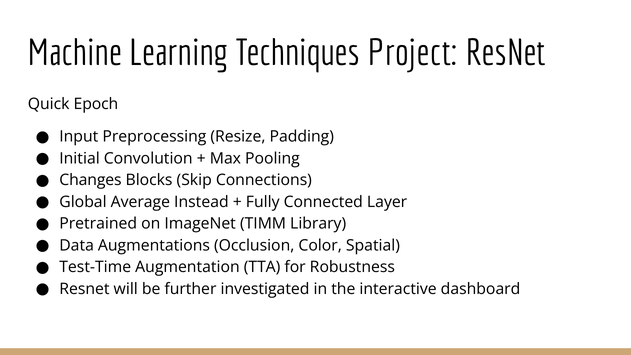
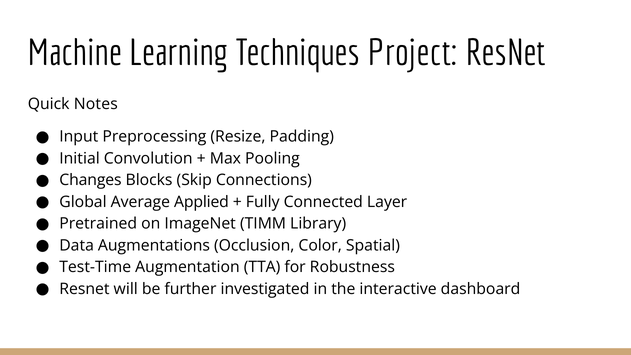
Epoch: Epoch -> Notes
Instead: Instead -> Applied
